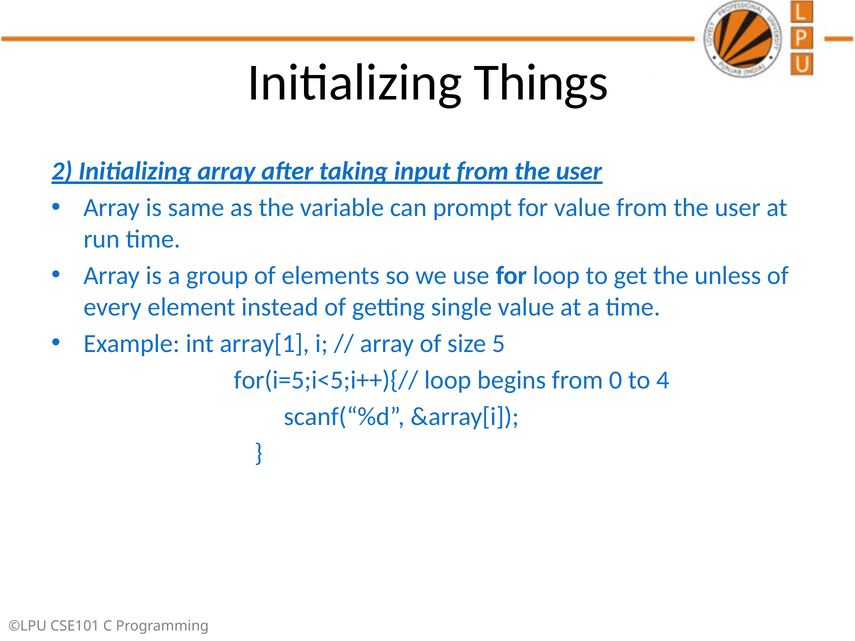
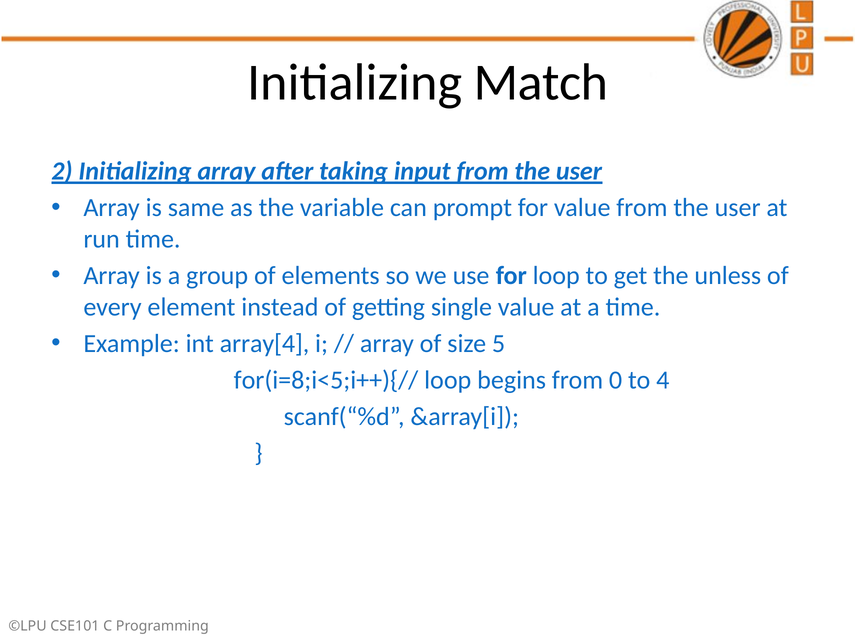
Things: Things -> Match
array[1: array[1 -> array[4
for(i=5;i<5;i++){//: for(i=5;i<5;i++){// -> for(i=8;i<5;i++){//
